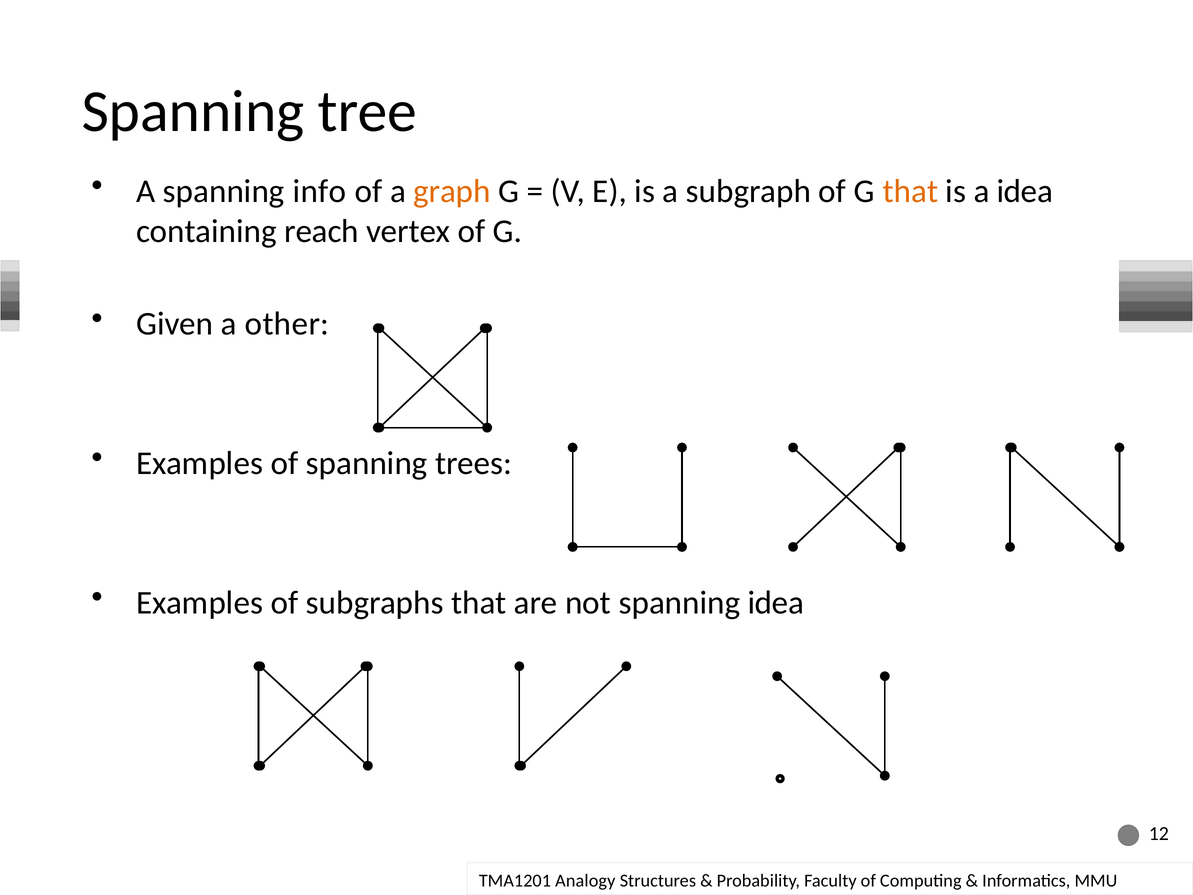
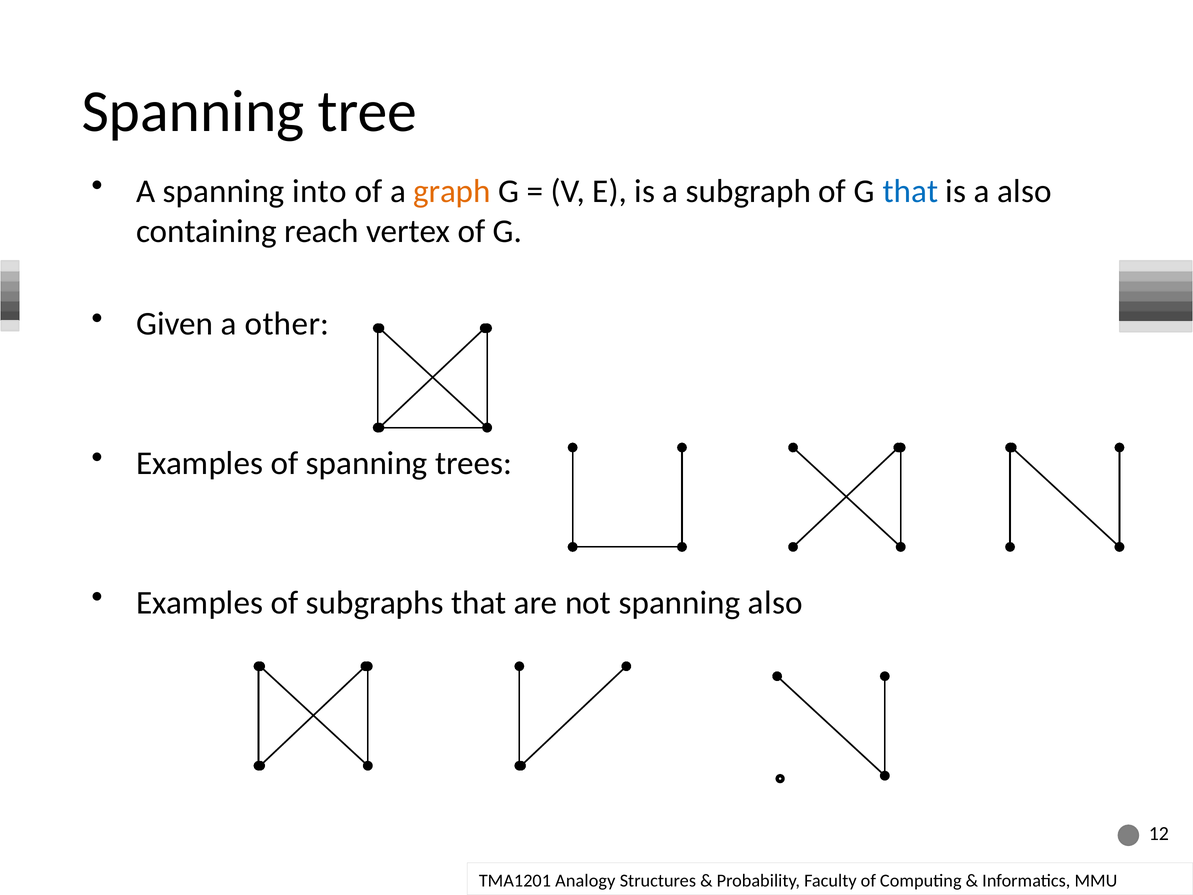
info: info -> into
that at (910, 191) colour: orange -> blue
a idea: idea -> also
spanning idea: idea -> also
